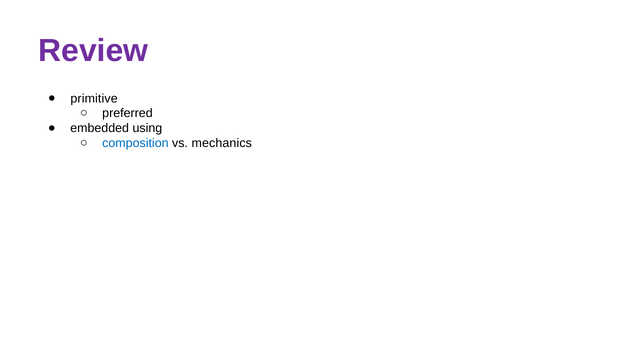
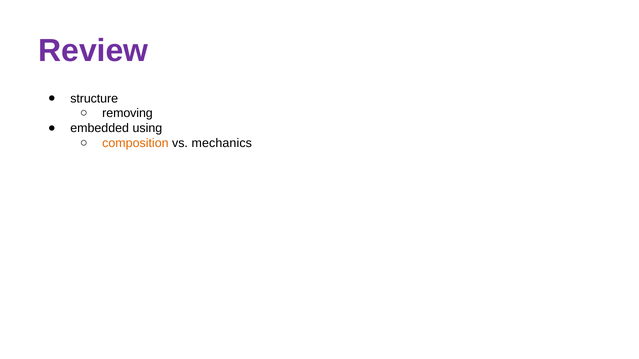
primitive: primitive -> structure
preferred: preferred -> removing
composition colour: blue -> orange
